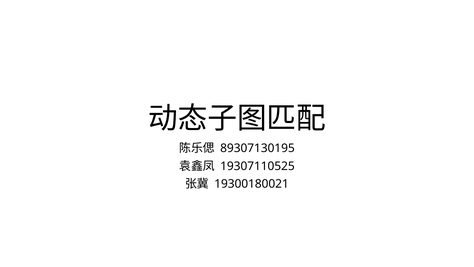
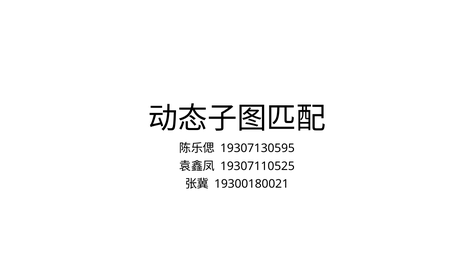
89307130195: 89307130195 -> 19307130595
